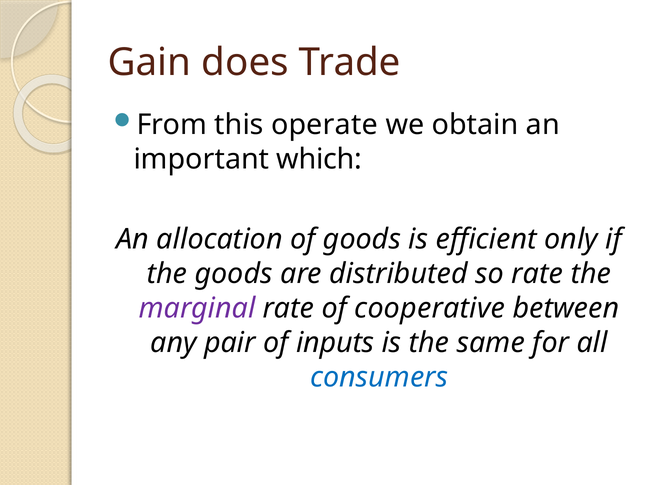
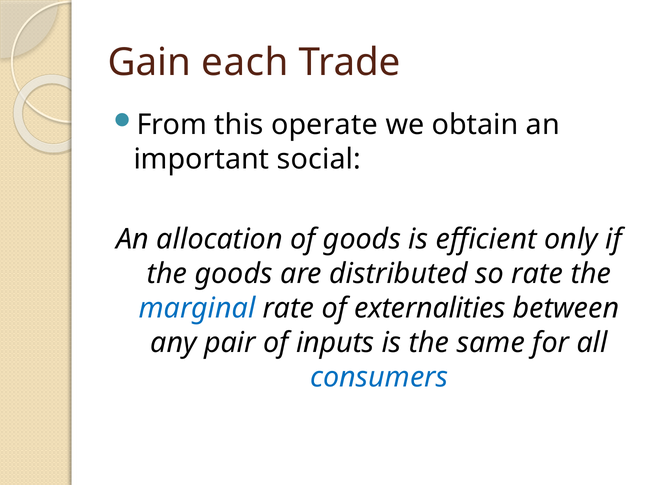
does: does -> each
which: which -> social
marginal colour: purple -> blue
cooperative: cooperative -> externalities
